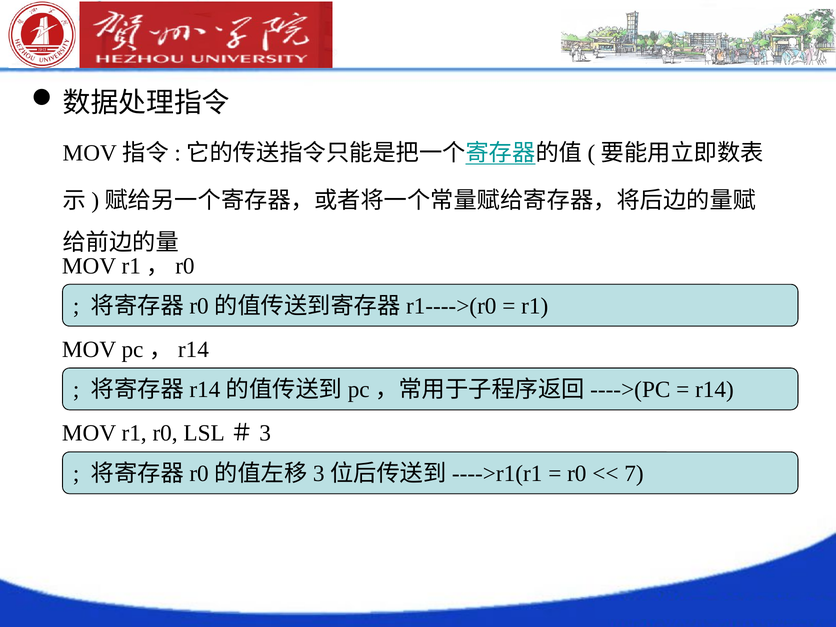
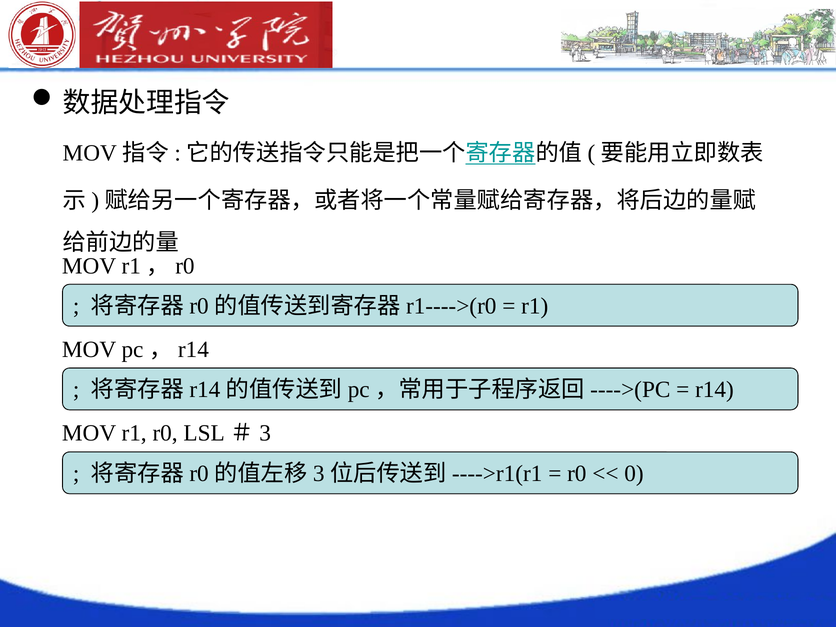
7: 7 -> 0
